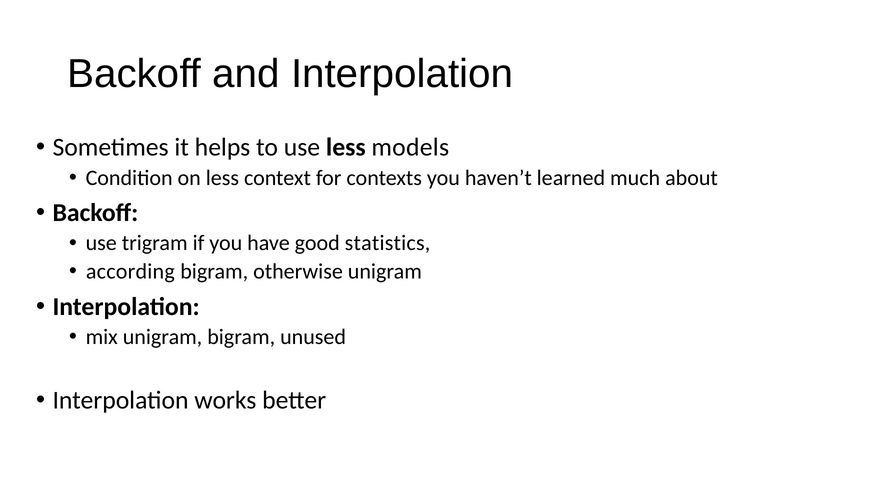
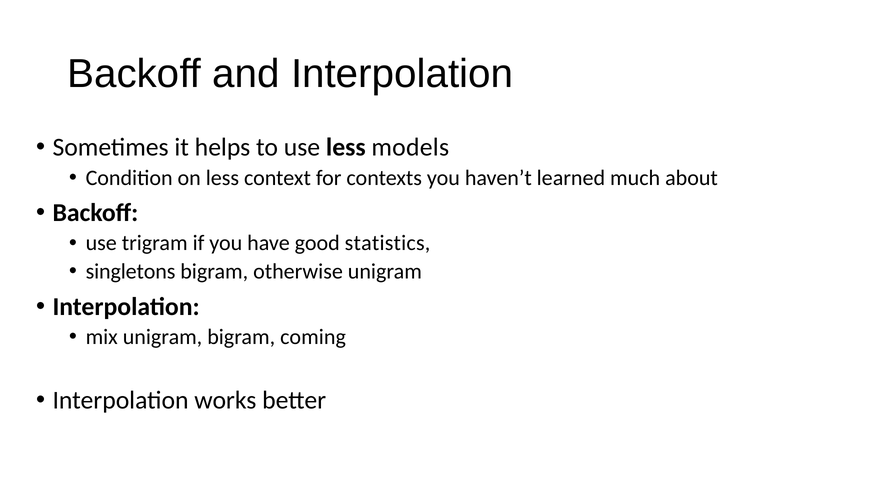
according: according -> singletons
unused: unused -> coming
